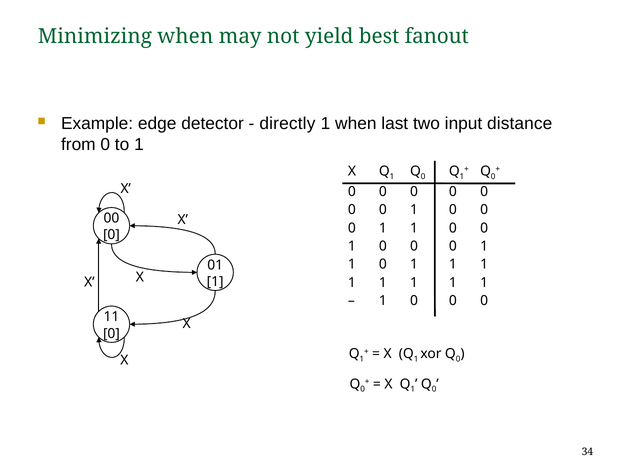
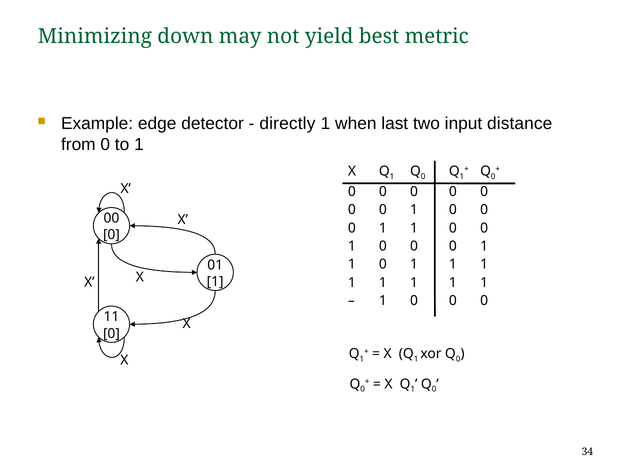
Minimizing when: when -> down
fanout: fanout -> metric
